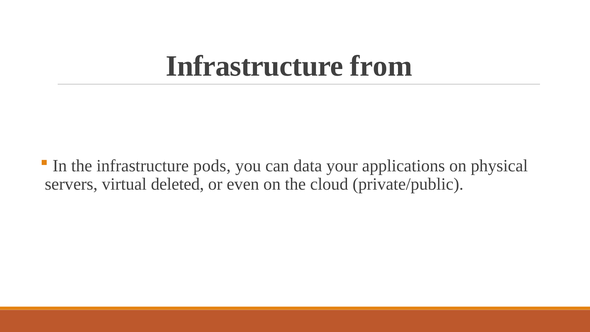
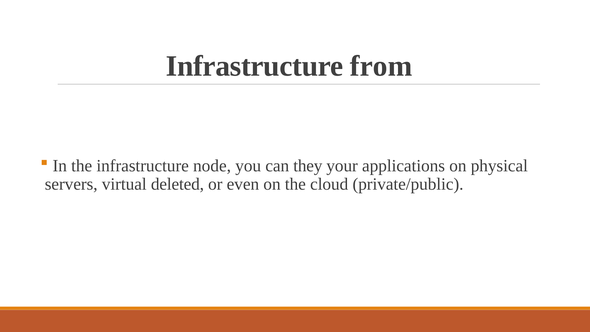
pods: pods -> node
data: data -> they
